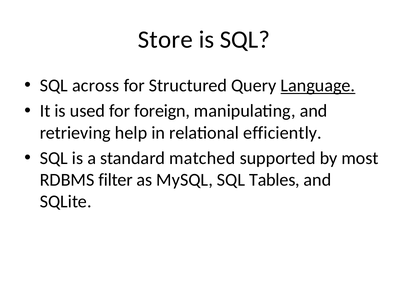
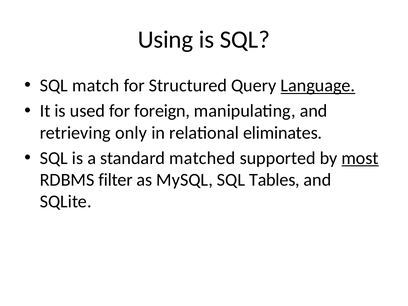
Store: Store -> Using
across: across -> match
help: help -> only
efficiently: efficiently -> eliminates
most underline: none -> present
